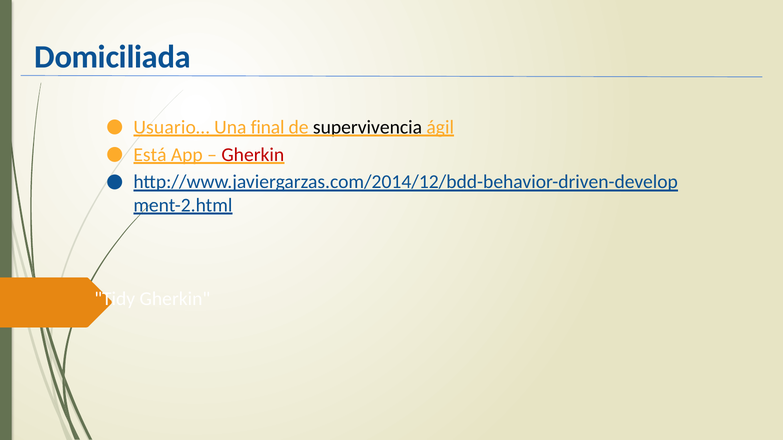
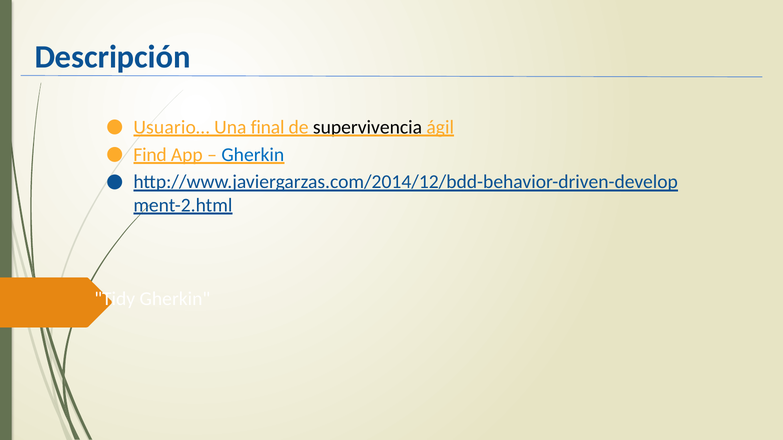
Domiciliada: Domiciliada -> Descripción
Está: Está -> Find
Gherkin at (253, 155) colour: red -> blue
